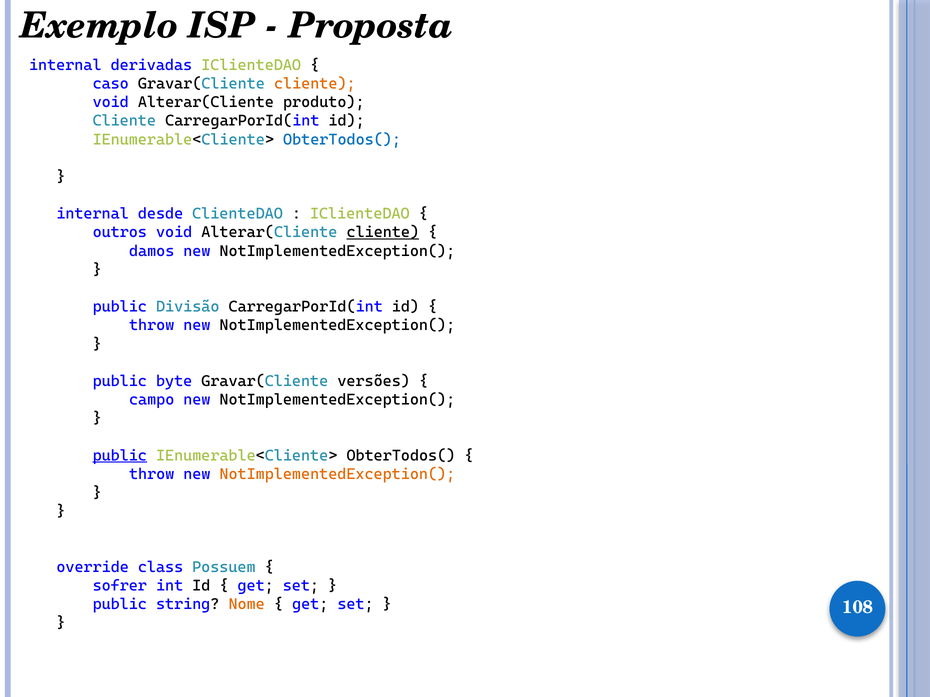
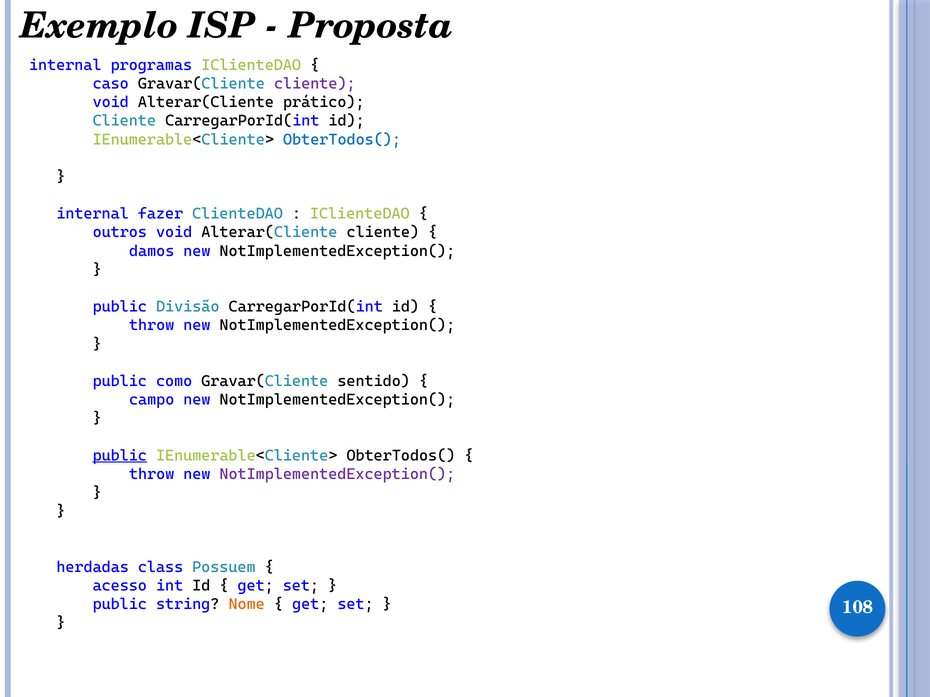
derivadas: derivadas -> programas
cliente at (315, 84) colour: orange -> purple
produto: produto -> prático
desde: desde -> fazer
cliente at (383, 233) underline: present -> none
byte: byte -> como
versões: versões -> sentido
NotImplementedException( at (337, 474) colour: orange -> purple
override: override -> herdadas
sofrer: sofrer -> acesso
